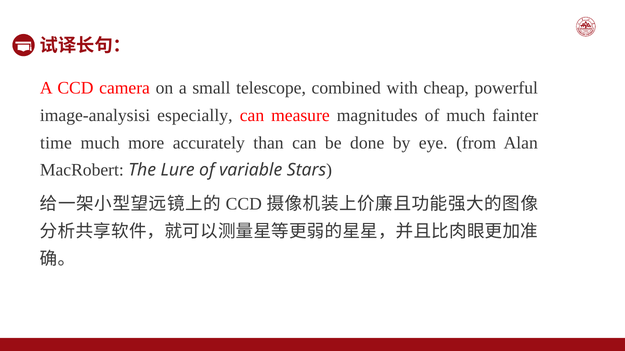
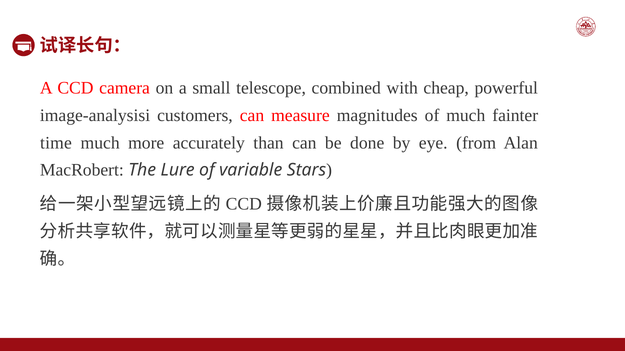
especially: especially -> customers
